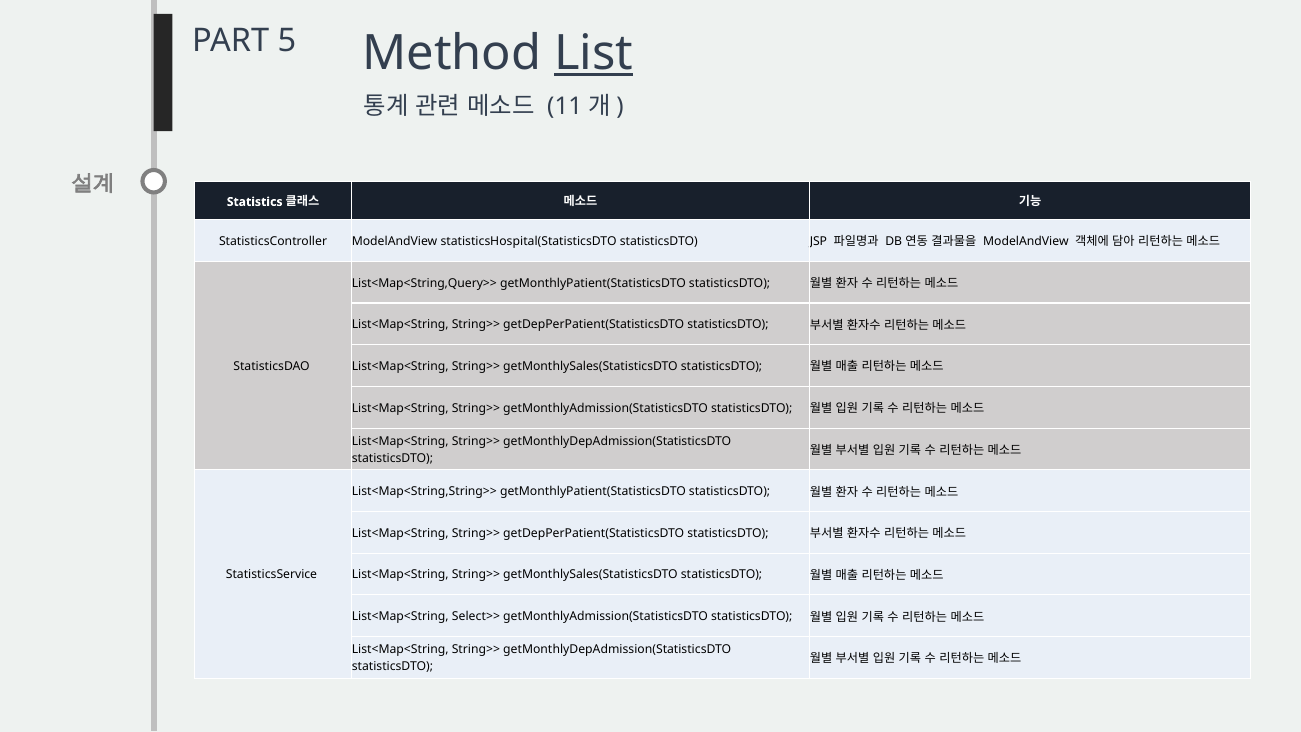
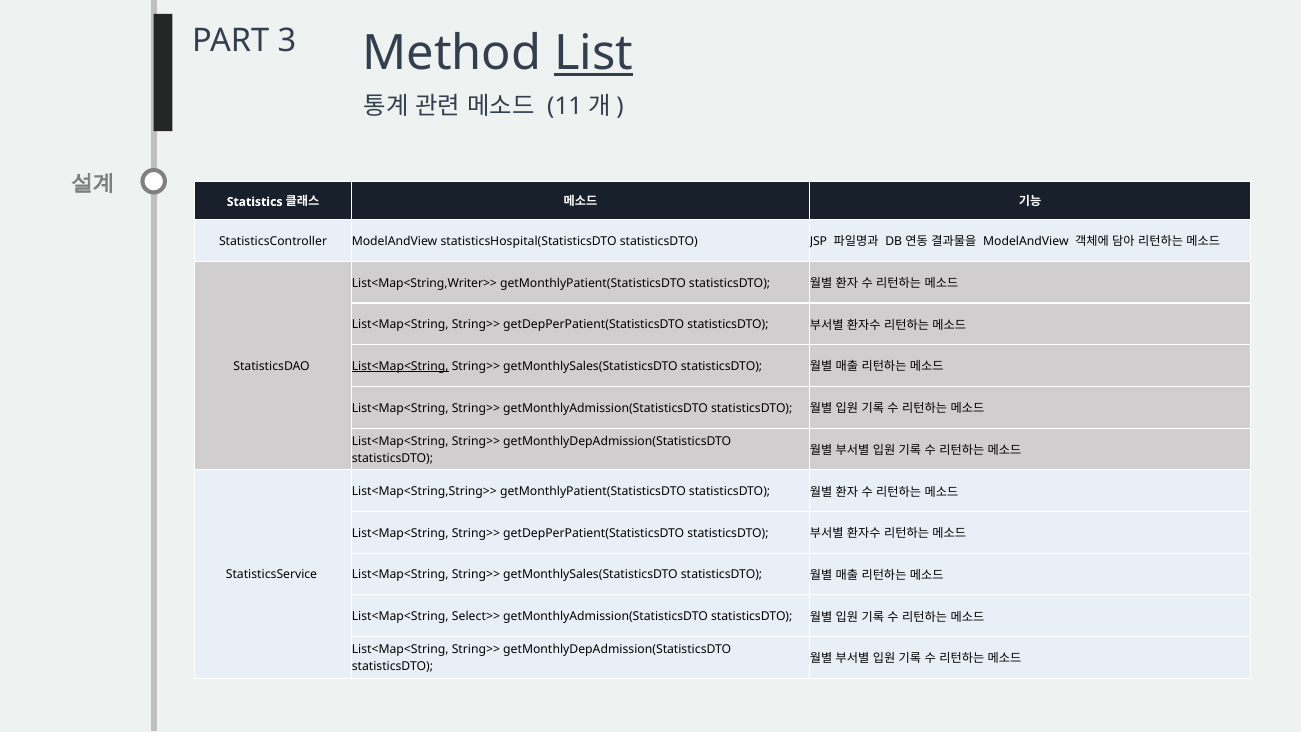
5: 5 -> 3
List<Map<String,Query>>: List<Map<String,Query>> -> List<Map<String,Writer>>
List<Map<String at (400, 366) underline: none -> present
